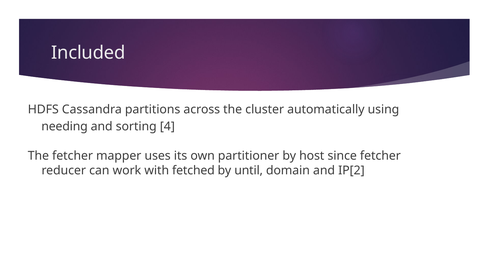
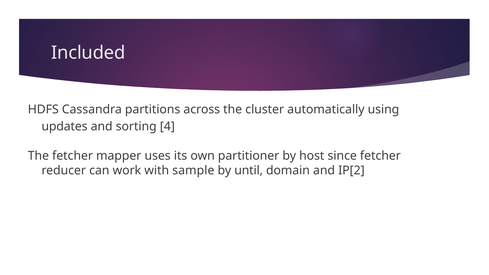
needing: needing -> updates
fetched: fetched -> sample
